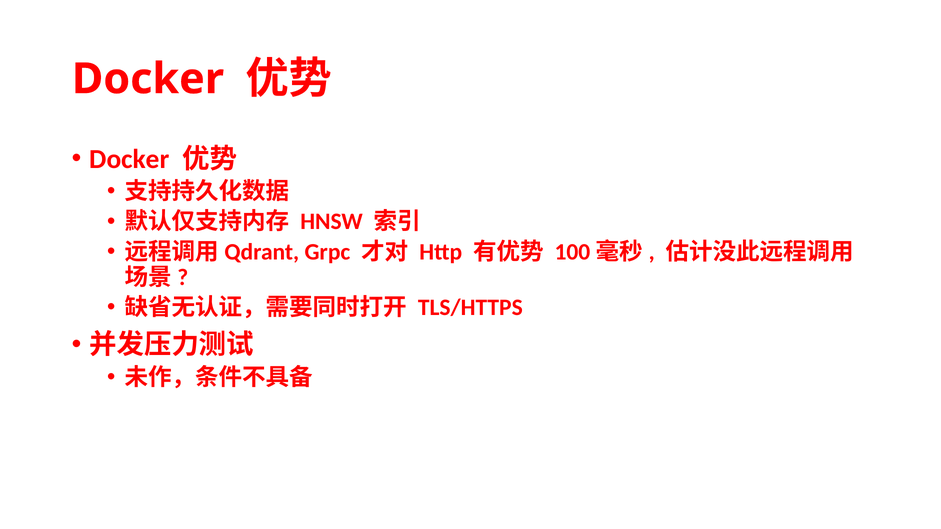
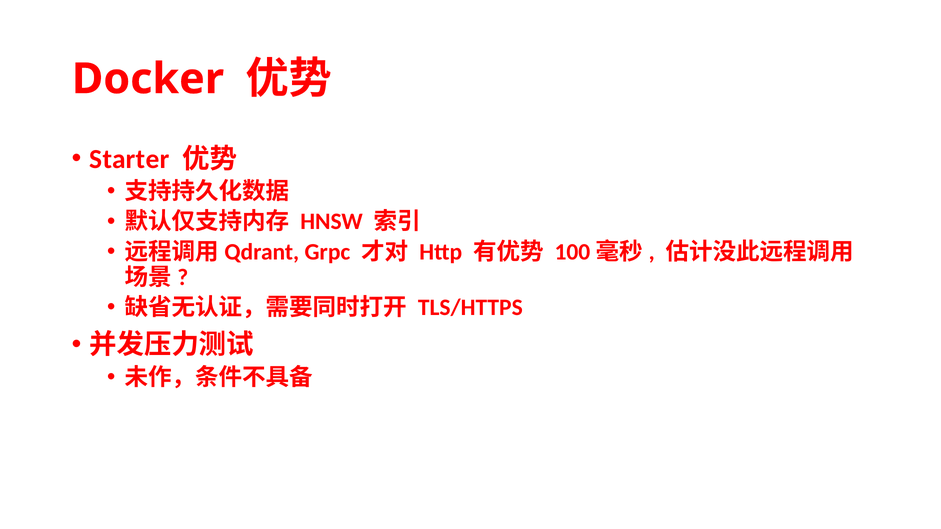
Docker at (129, 159): Docker -> Starter
